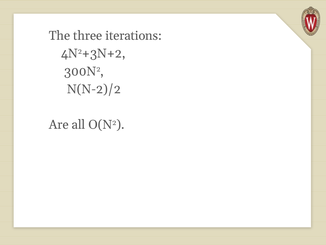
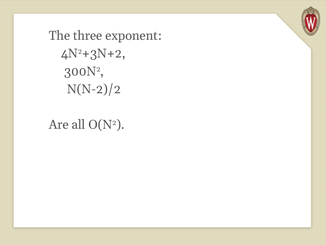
iterations: iterations -> exponent
